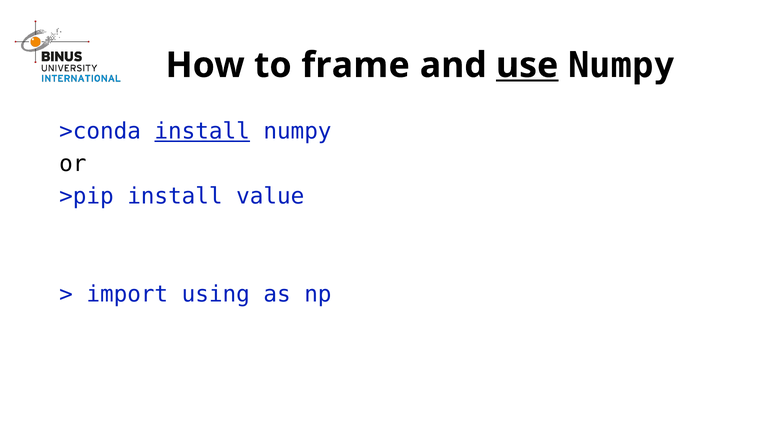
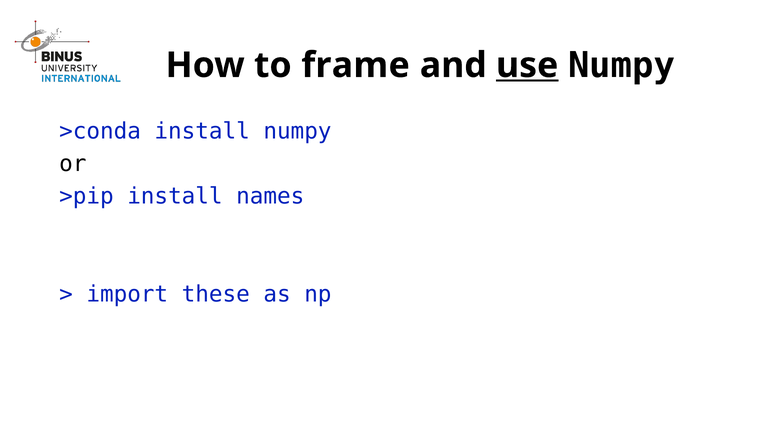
install at (202, 131) underline: present -> none
value: value -> names
using: using -> these
